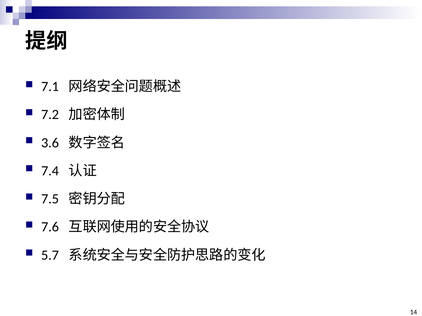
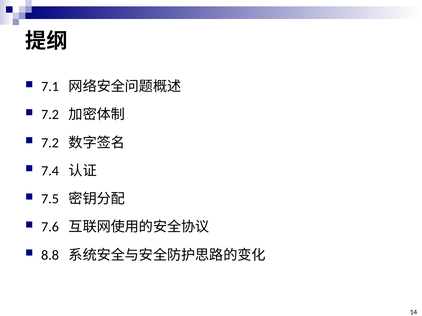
3.6 at (50, 143): 3.6 -> 7.2
5.7: 5.7 -> 8.8
